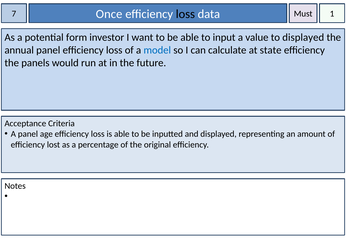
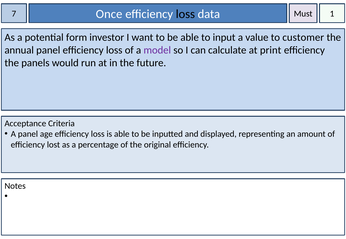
to displayed: displayed -> customer
model colour: blue -> purple
state: state -> print
